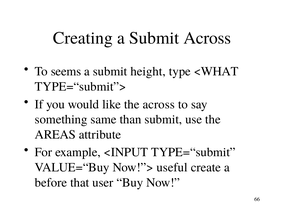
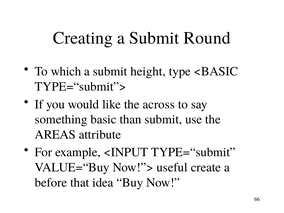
Submit Across: Across -> Round
seems: seems -> which
<WHAT: <WHAT -> <BASIC
same: same -> basic
user: user -> idea
